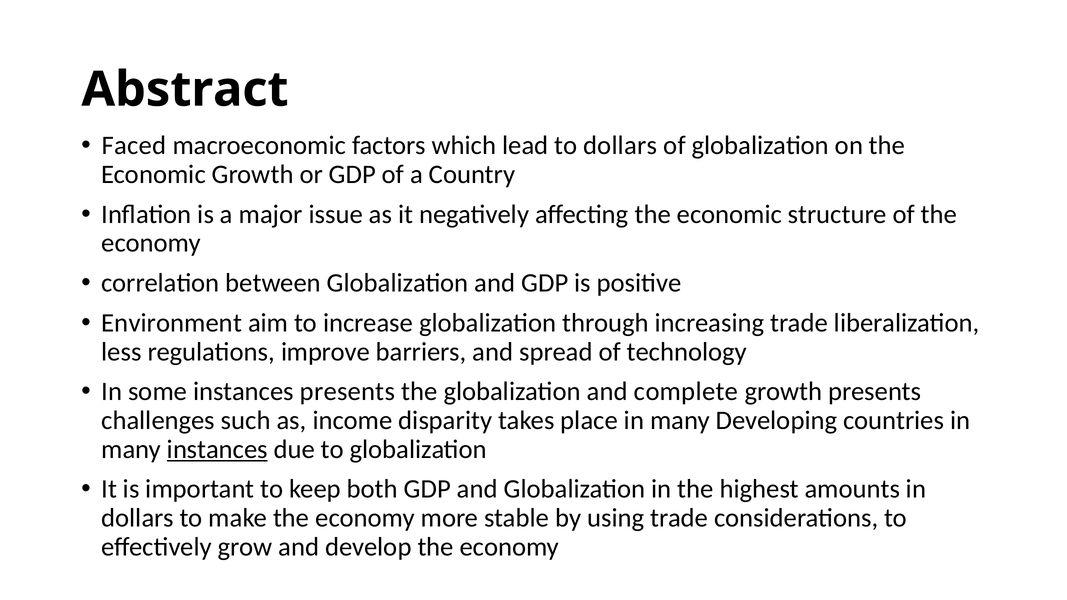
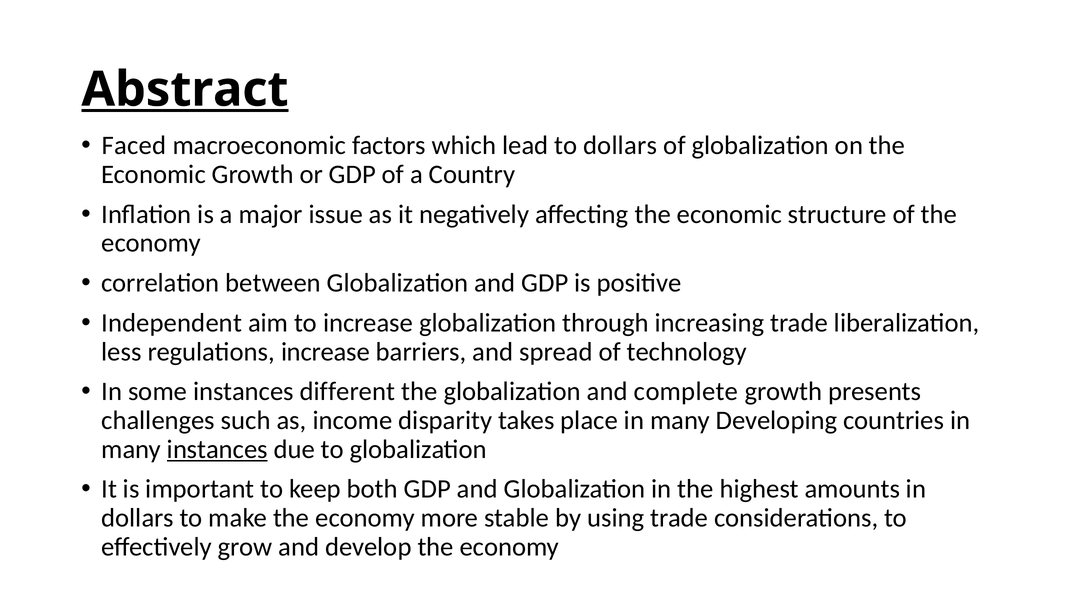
Abstract underline: none -> present
Environment: Environment -> Independent
regulations improve: improve -> increase
instances presents: presents -> different
